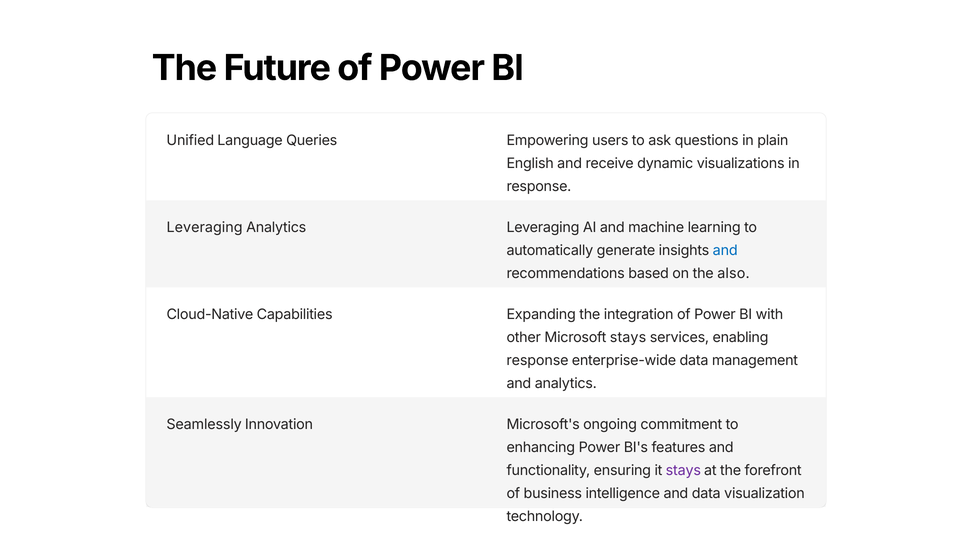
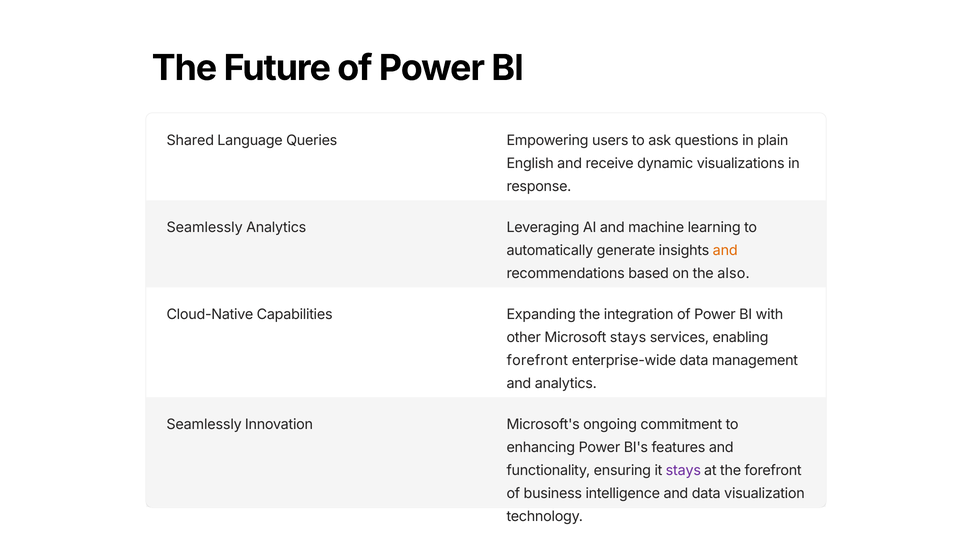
Unified: Unified -> Shared
Leveraging at (205, 228): Leveraging -> Seamlessly
and at (725, 251) colour: blue -> orange
response at (538, 360): response -> forefront
